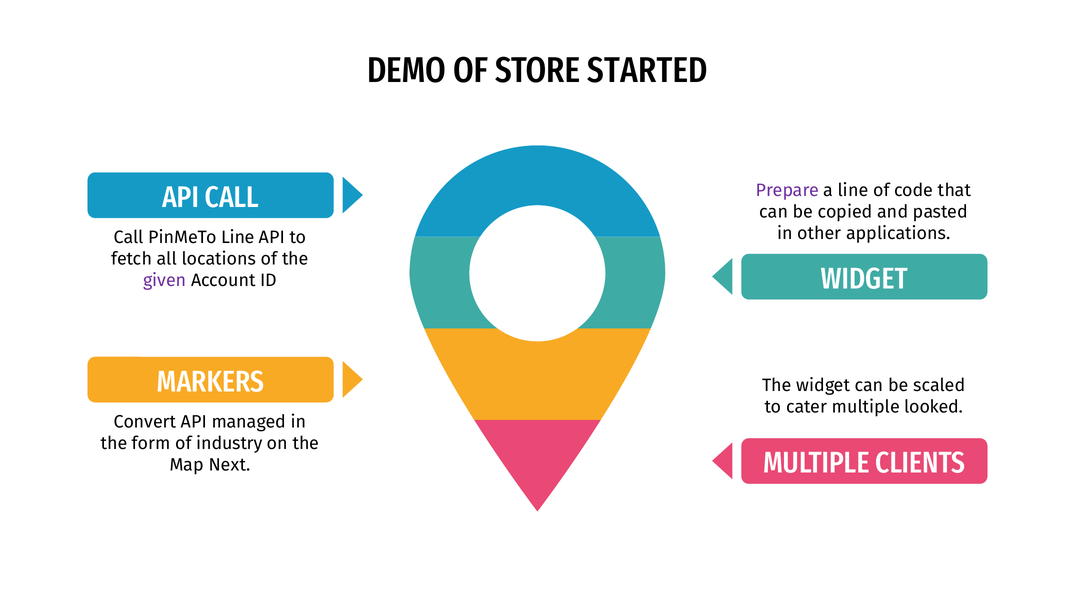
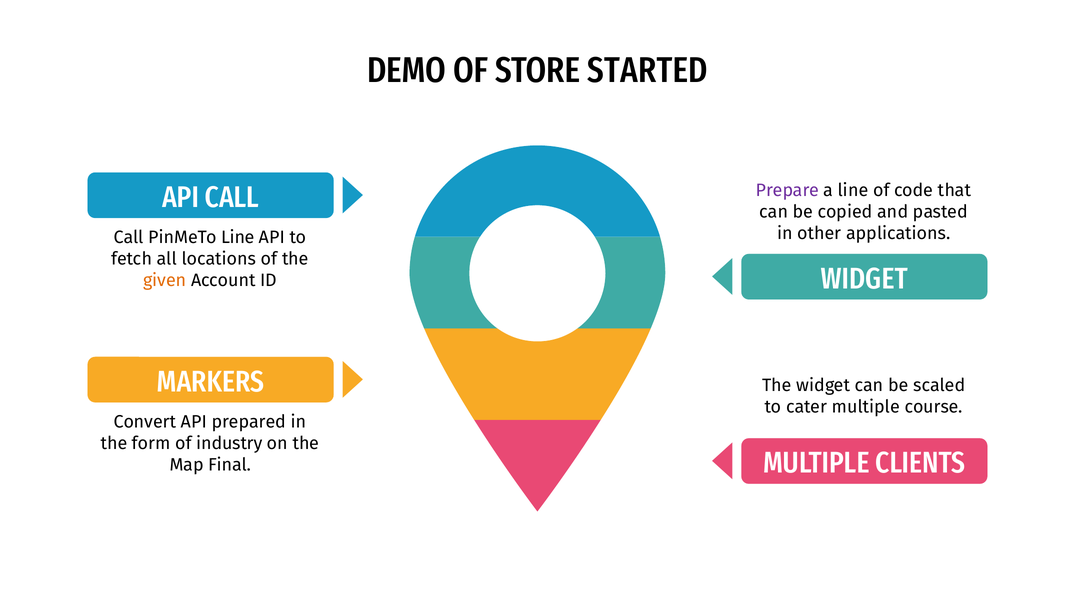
given colour: purple -> orange
looked: looked -> course
managed: managed -> prepared
Next: Next -> Final
